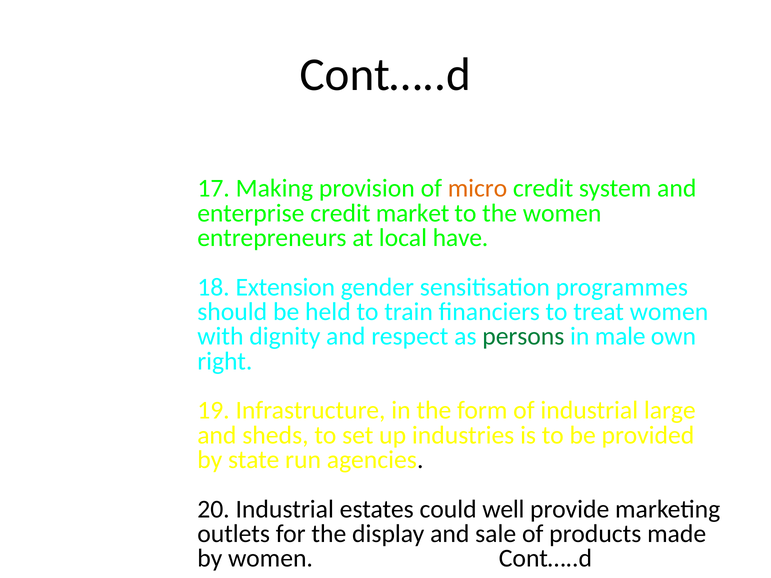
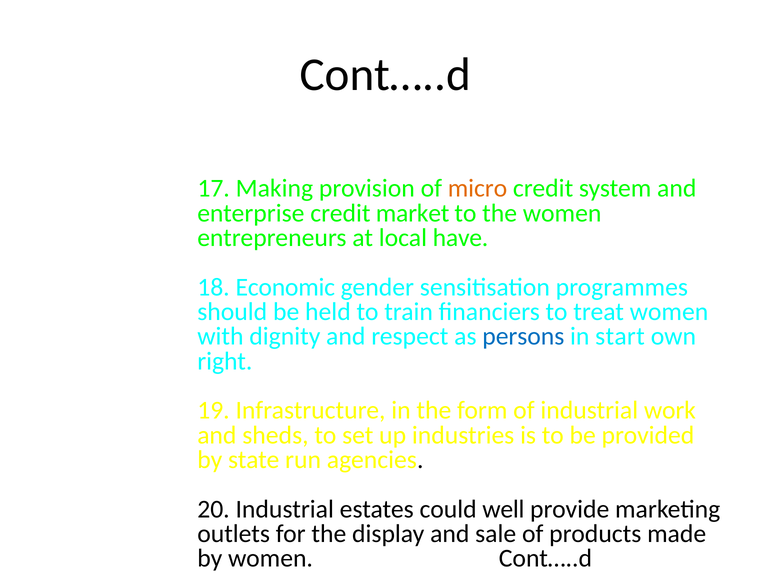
Extension: Extension -> Economic
persons colour: green -> blue
male: male -> start
large: large -> work
